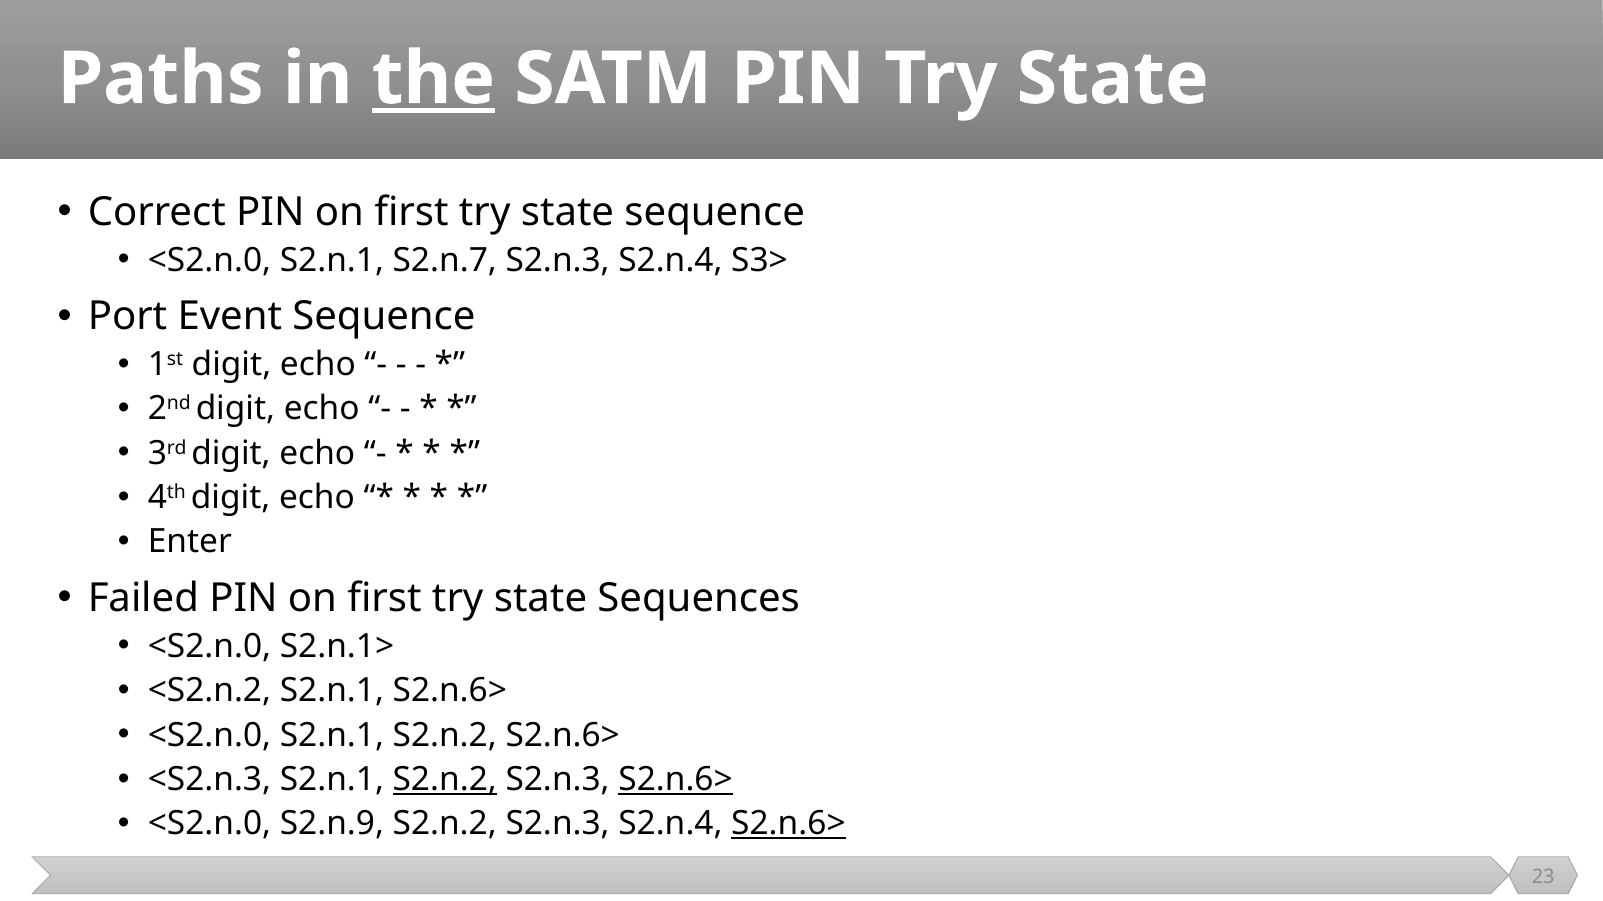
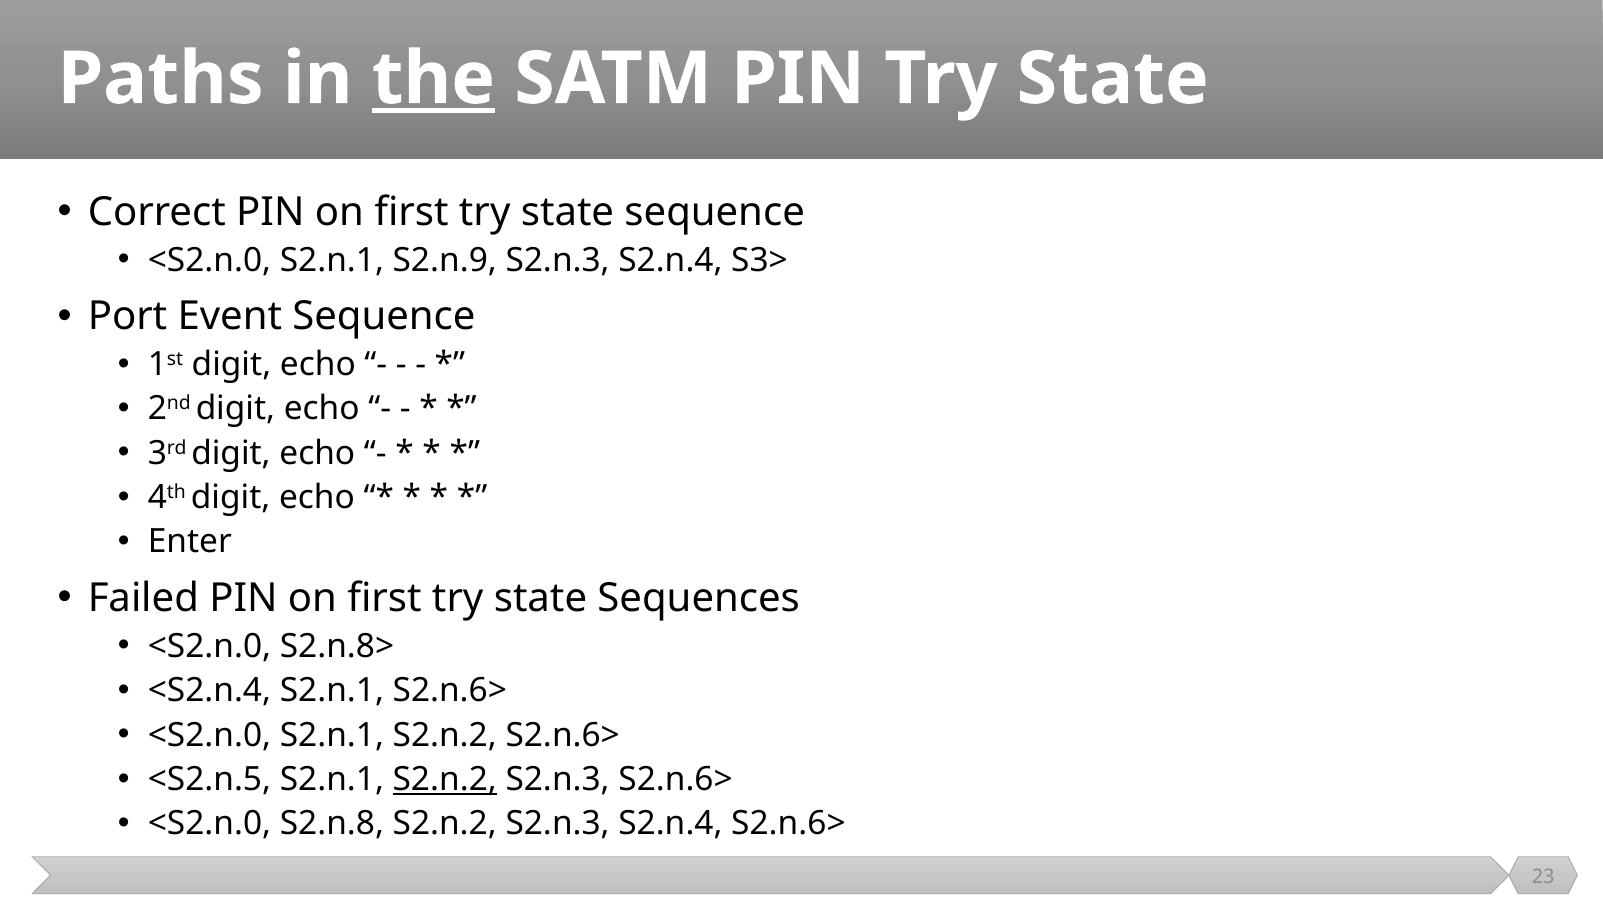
S2.n.7: S2.n.7 -> S2.n.9
S2.n.1>: S2.n.1> -> S2.n.8>
<S2.n.2: <S2.n.2 -> <S2.n.4
<S2.n.3: <S2.n.3 -> <S2.n.5
S2.n.6> at (676, 780) underline: present -> none
S2.n.9: S2.n.9 -> S2.n.8
S2.n.6> at (788, 824) underline: present -> none
